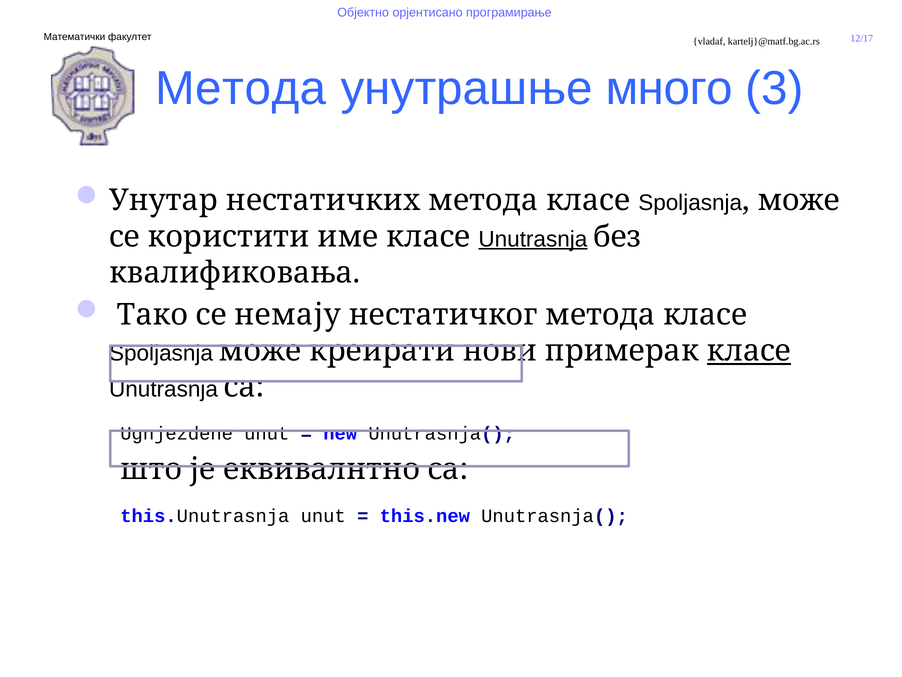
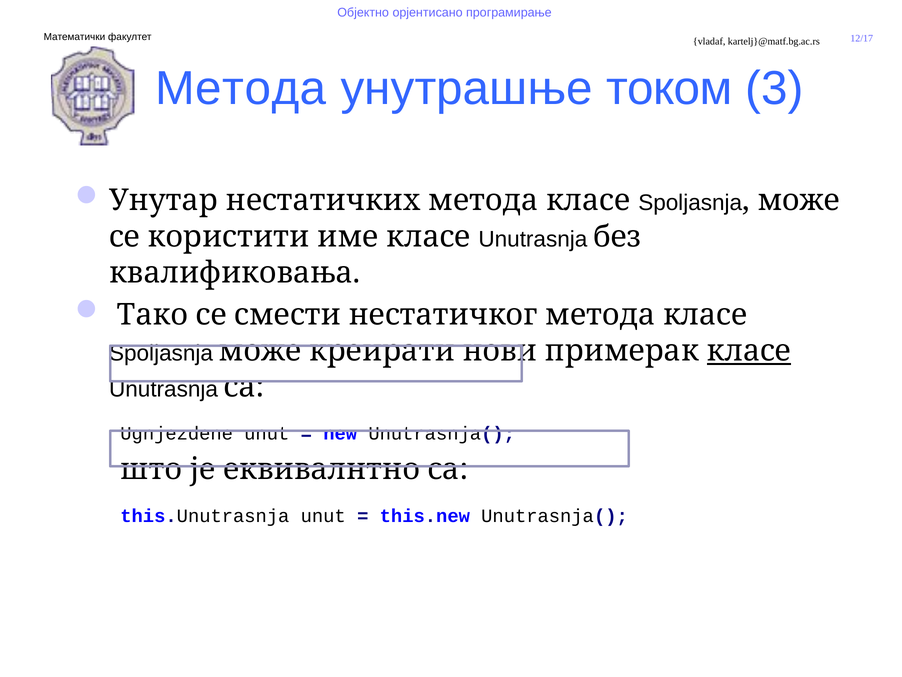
много: много -> током
Unutrasnja at (533, 239) underline: present -> none
немају: немају -> смести
